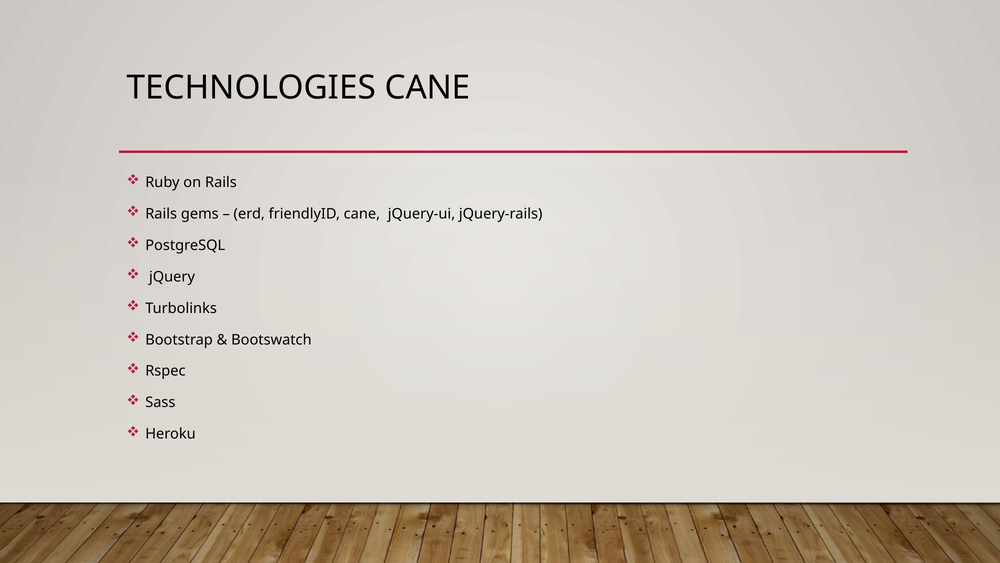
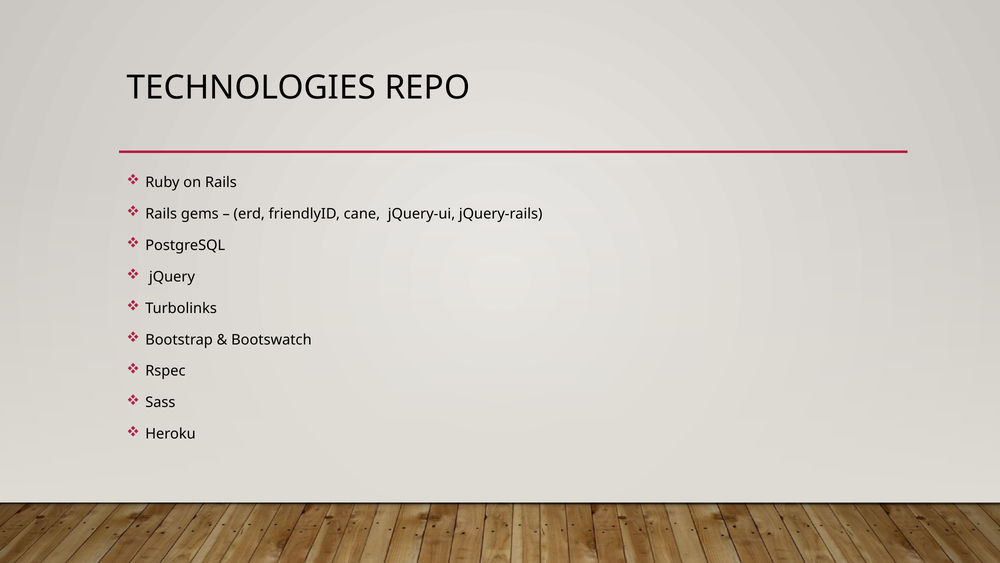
TECHNOLOGIES CANE: CANE -> REPO
